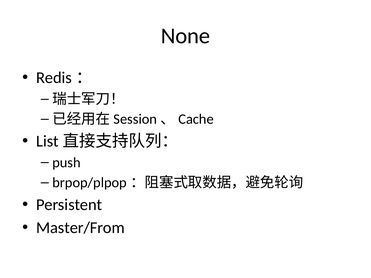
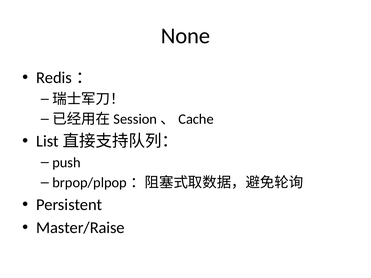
Master/From: Master/From -> Master/Raise
